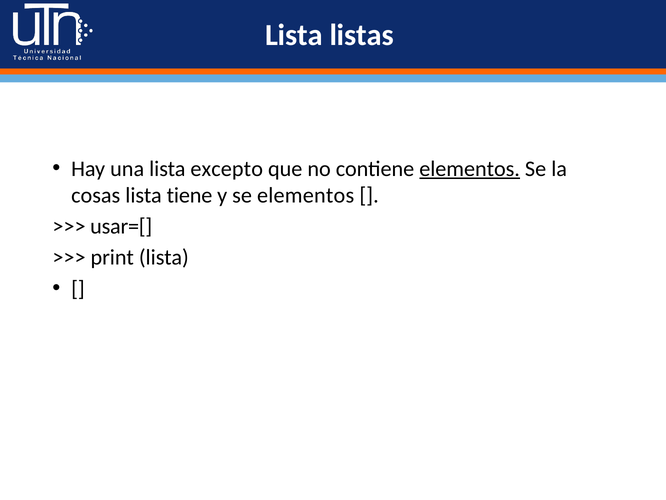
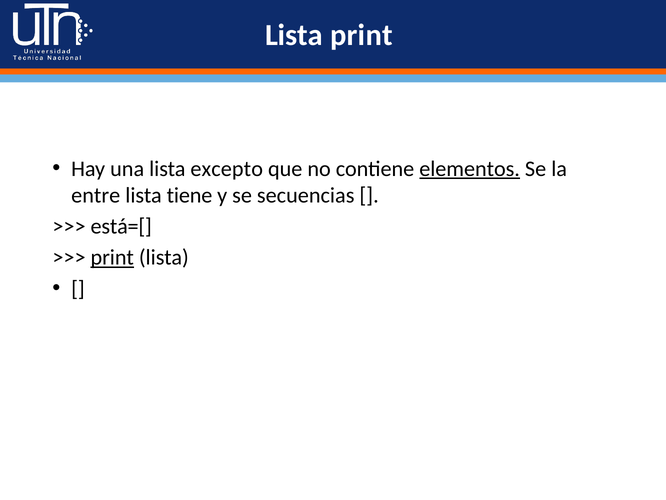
Lista listas: listas -> print
cosas: cosas -> entre
se elementos: elementos -> secuencias
usar=[: usar=[ -> está=[
print at (112, 257) underline: none -> present
